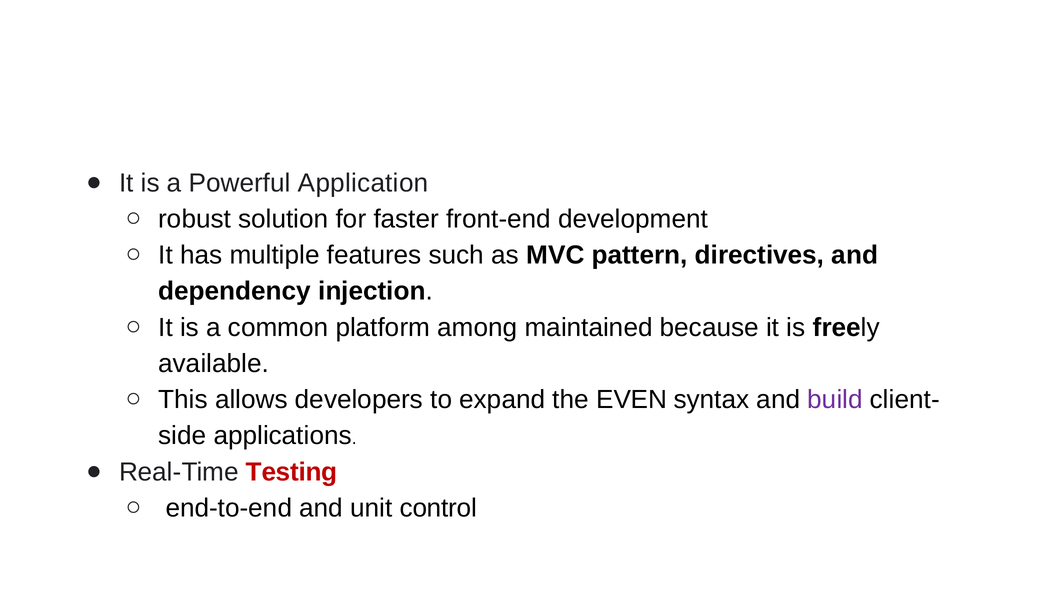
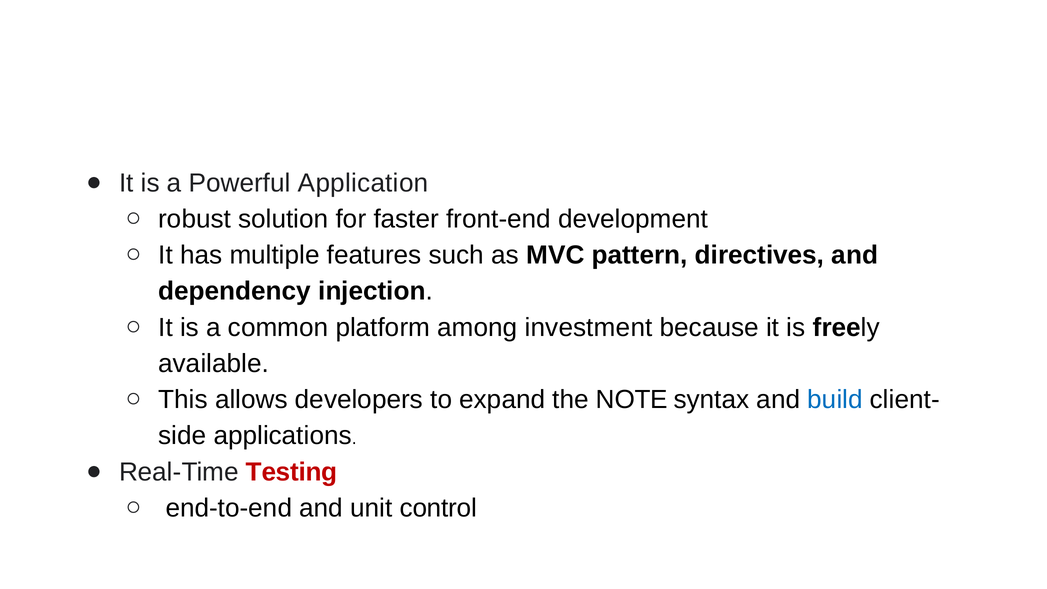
maintained: maintained -> investment
EVEN: EVEN -> NOTE
build colour: purple -> blue
